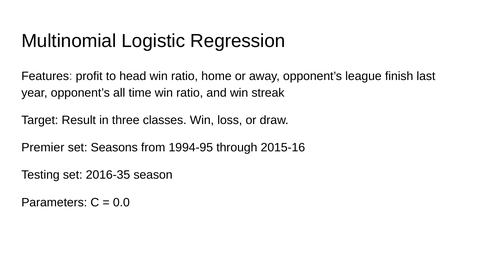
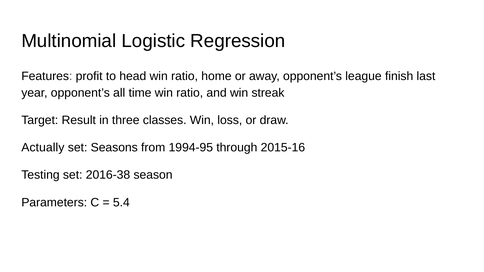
Premier: Premier -> Actually
2016-35: 2016-35 -> 2016-38
0.0: 0.0 -> 5.4
